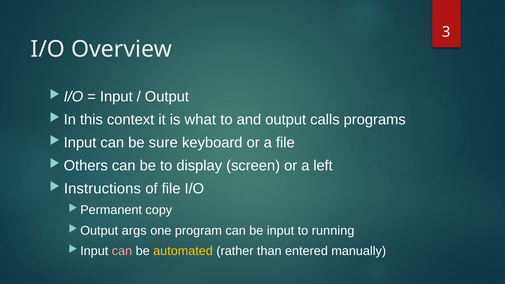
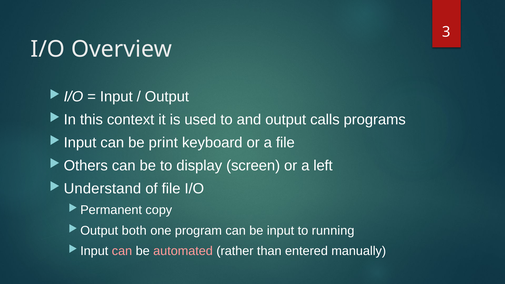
what: what -> used
sure: sure -> print
Instructions: Instructions -> Understand
args: args -> both
automated colour: yellow -> pink
